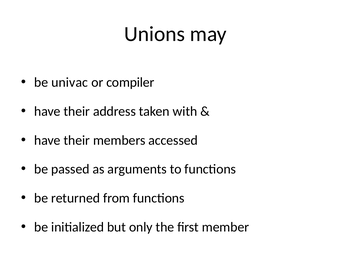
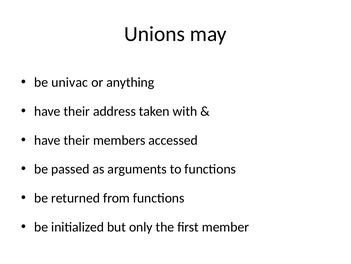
compiler: compiler -> anything
